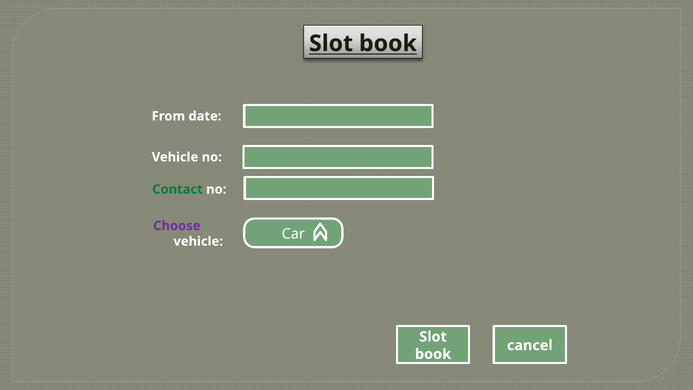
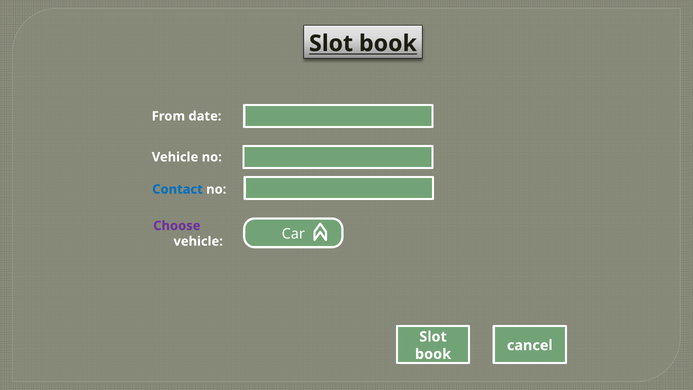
Contact colour: green -> blue
